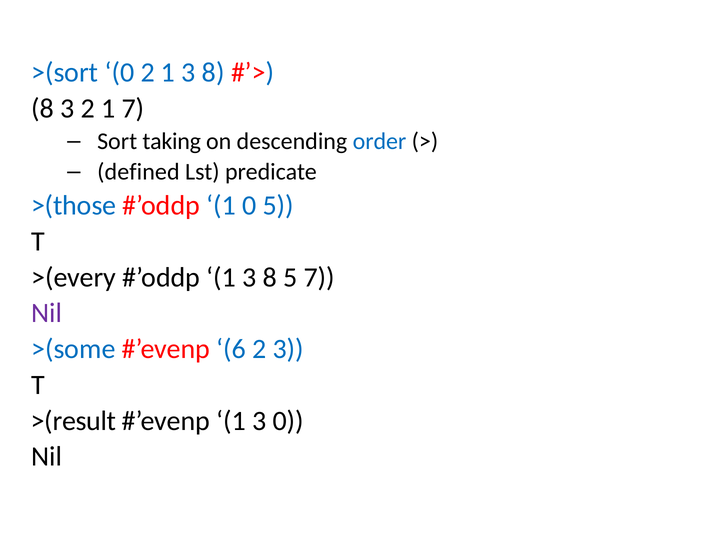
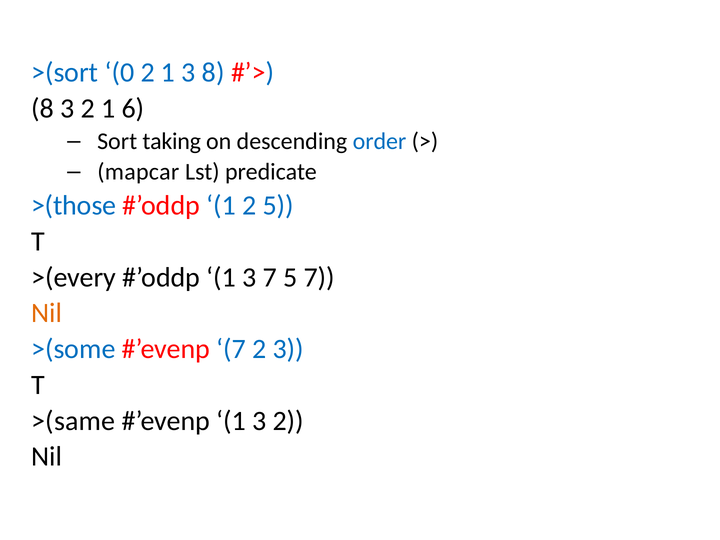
1 7: 7 -> 6
defined: defined -> mapcar
1 0: 0 -> 2
8 at (270, 277): 8 -> 7
Nil at (47, 313) colour: purple -> orange
6 at (231, 349): 6 -> 7
>(result: >(result -> >(same
1 3 0: 0 -> 2
